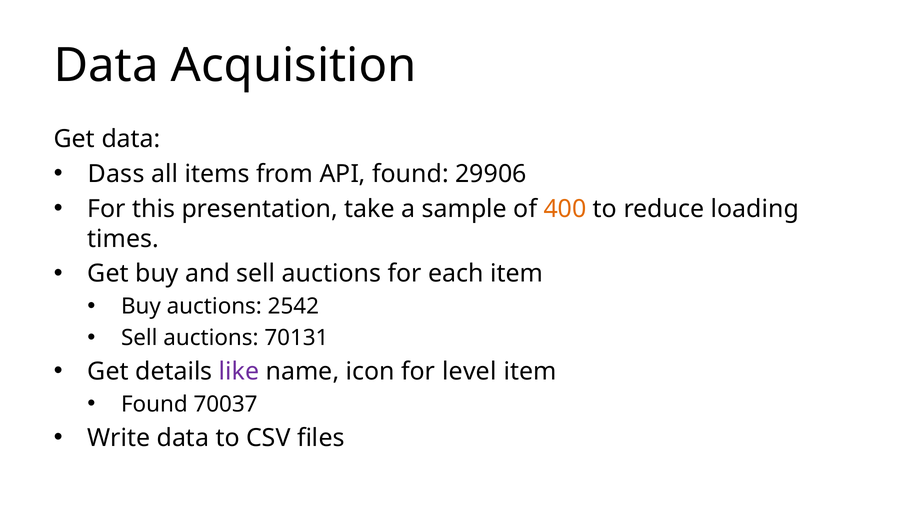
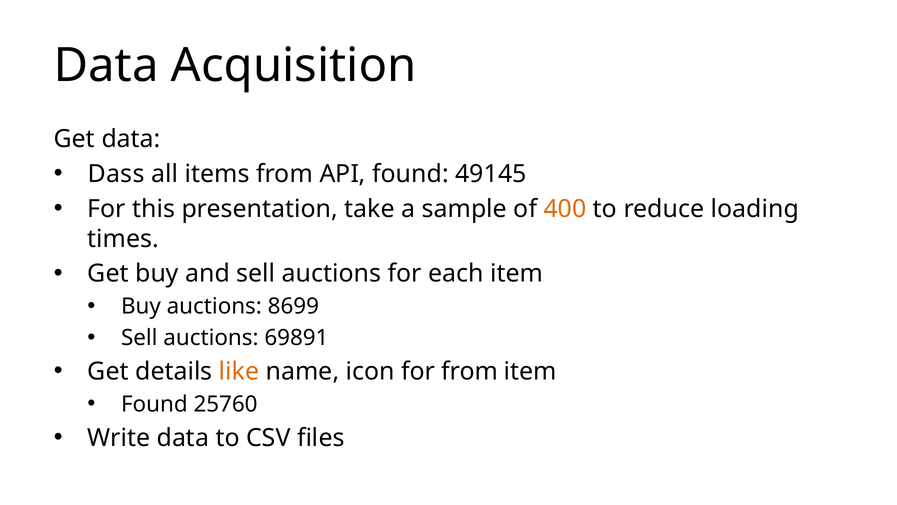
29906: 29906 -> 49145
2542: 2542 -> 8699
70131: 70131 -> 69891
like colour: purple -> orange
for level: level -> from
70037: 70037 -> 25760
